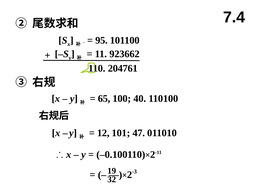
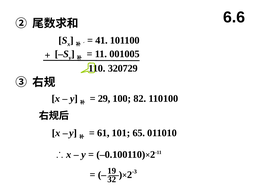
7.4: 7.4 -> 6.6
95: 95 -> 41
923662: 923662 -> 001005
204761: 204761 -> 320729
65: 65 -> 29
40: 40 -> 82
12: 12 -> 61
47: 47 -> 65
